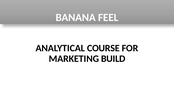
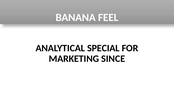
COURSE: COURSE -> SPECIAL
BUILD: BUILD -> SINCE
